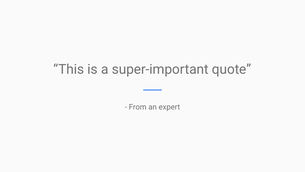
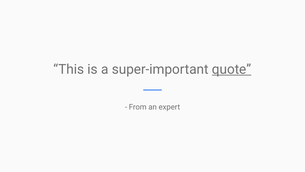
quote underline: none -> present
